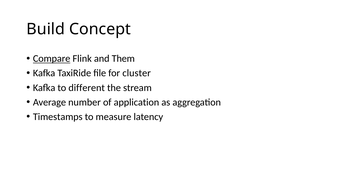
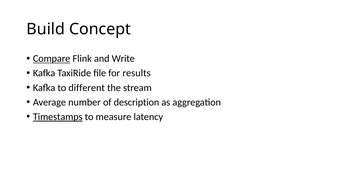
Them: Them -> Write
cluster: cluster -> results
application: application -> description
Timestamps underline: none -> present
